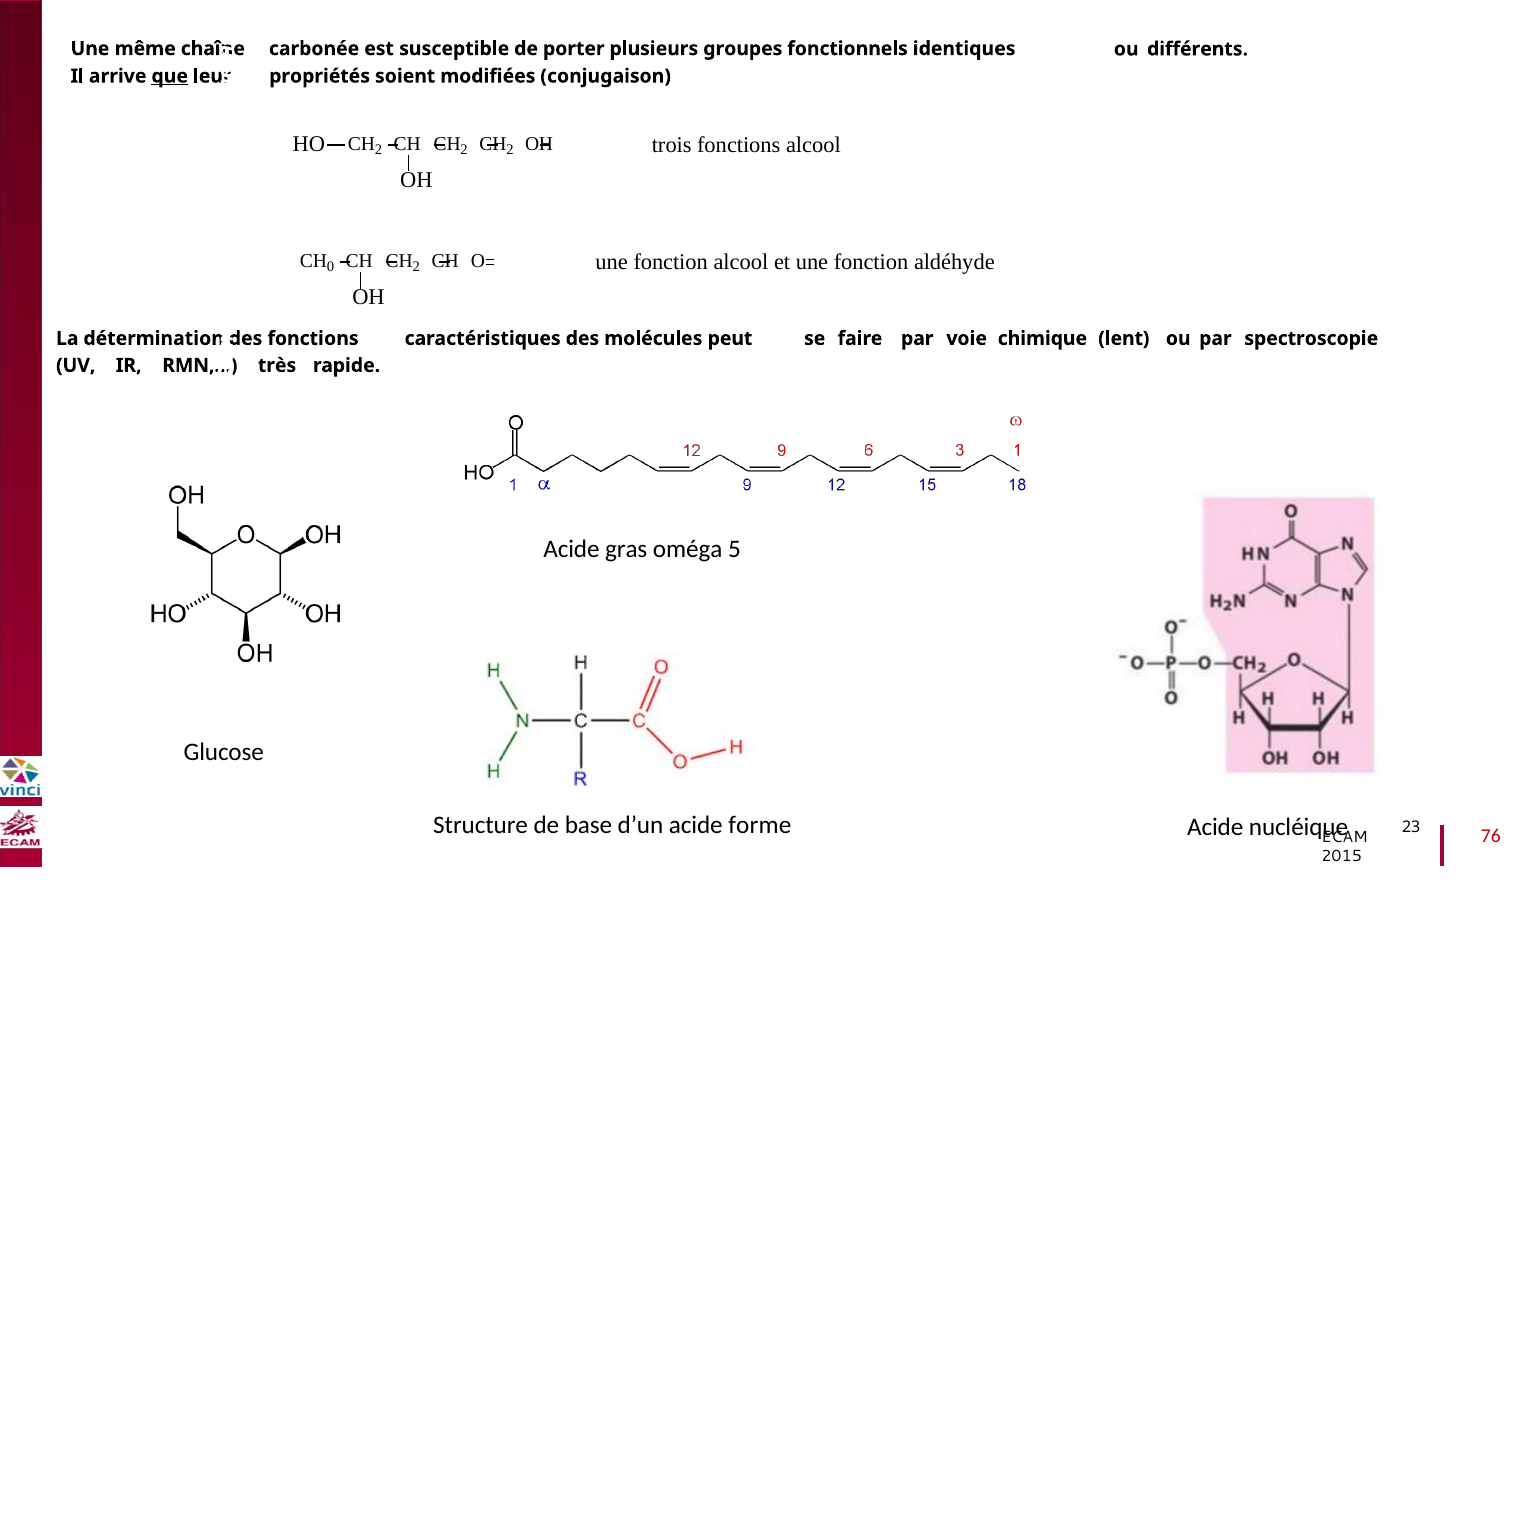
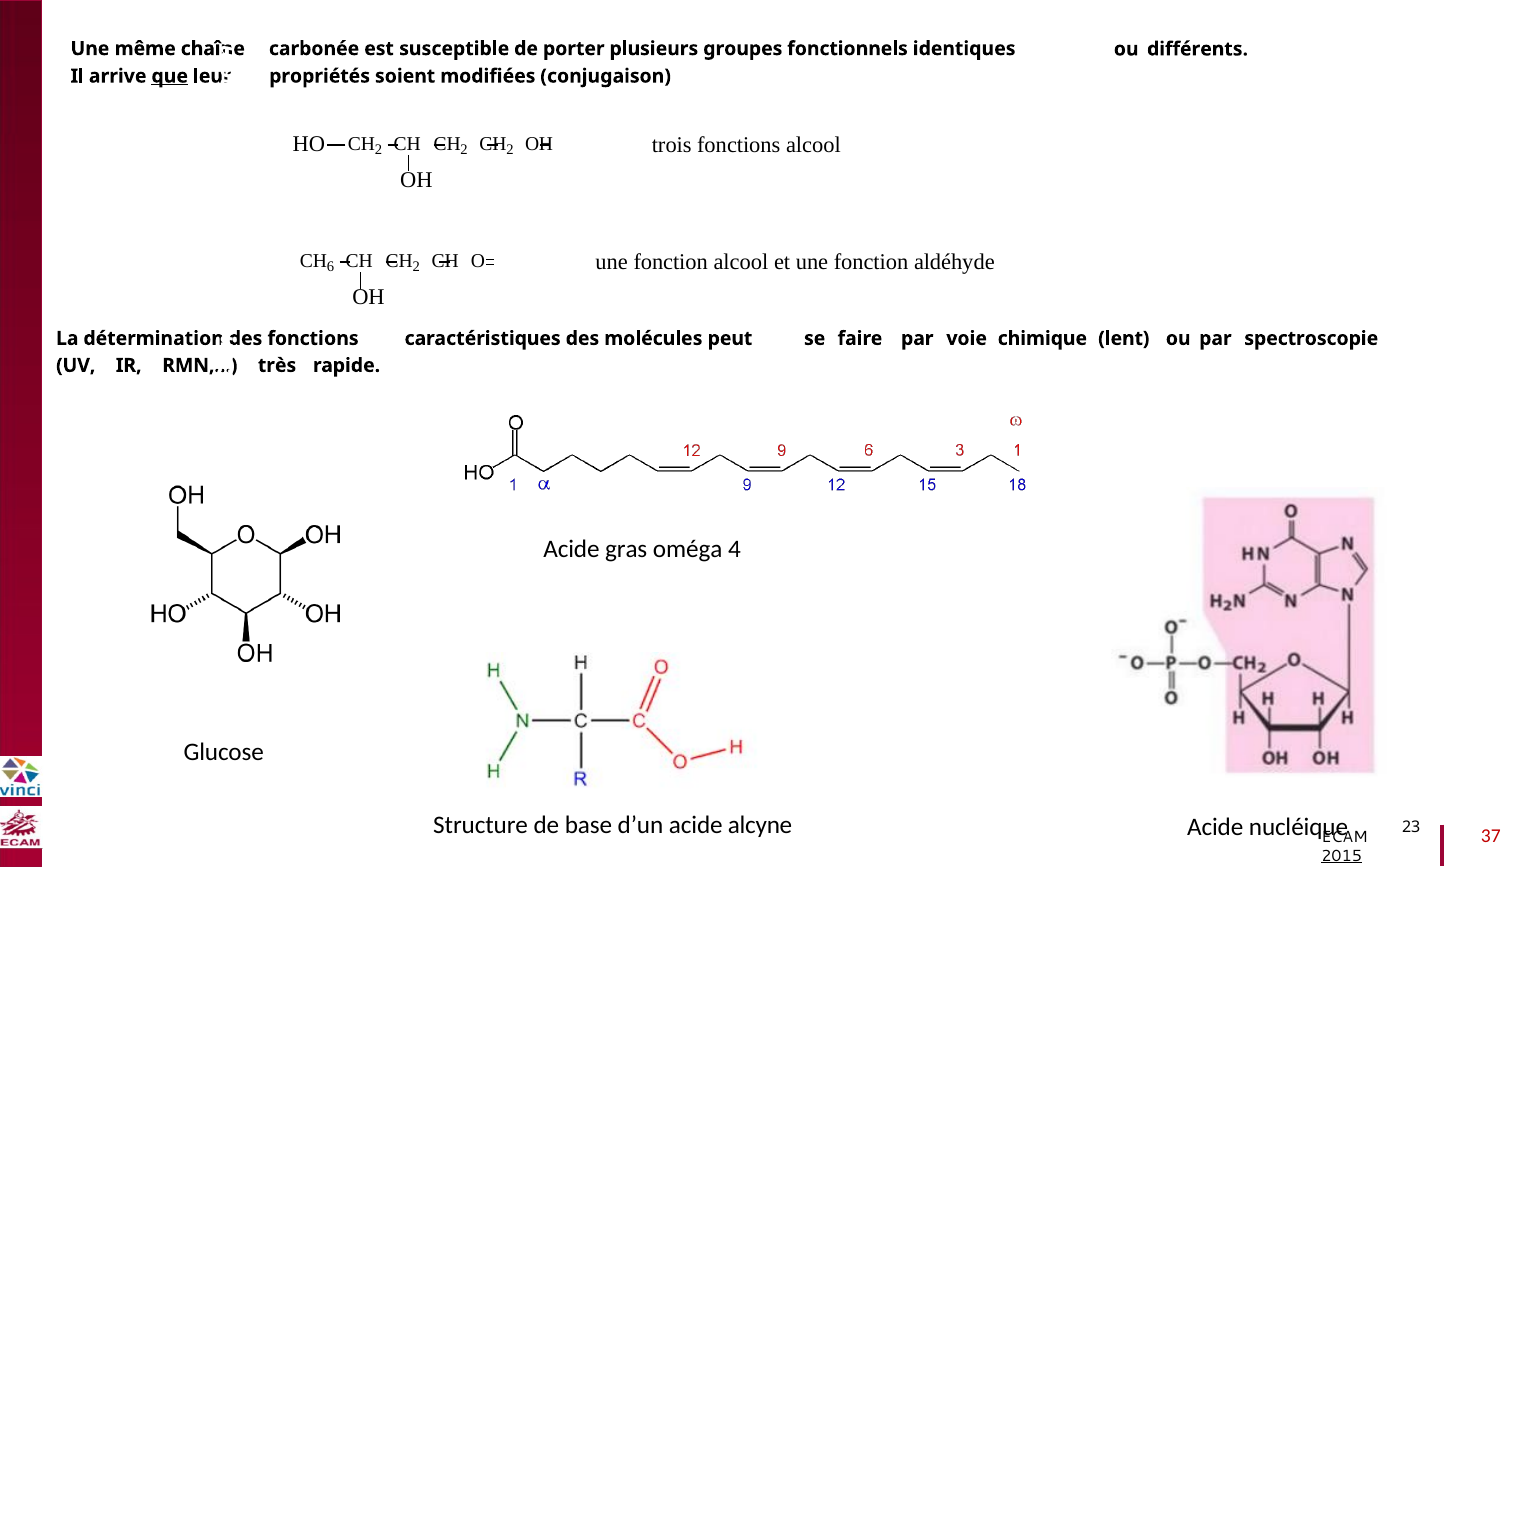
CH 0: 0 -> 6
oméga 5: 5 -> 4
forme: forme -> alcyne
76: 76 -> 37
2015 underline: none -> present
